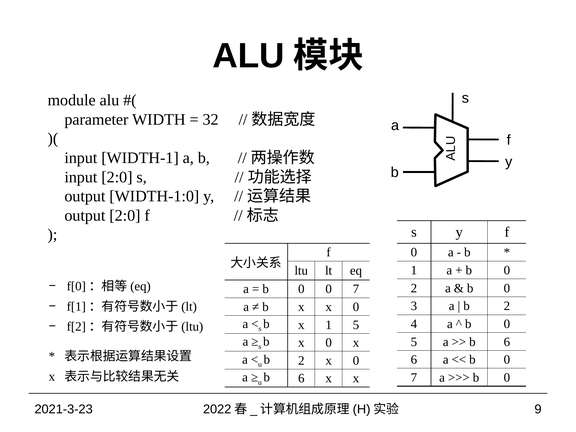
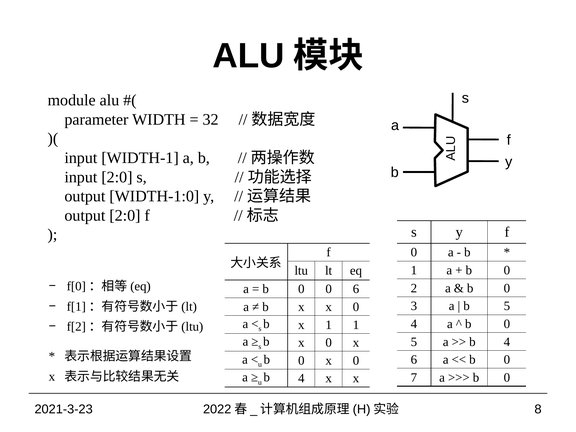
0 0 7: 7 -> 6
2 at (507, 306): 2 -> 5
1 5: 5 -> 1
6 at (507, 342): 6 -> 4
2 at (301, 360): 2 -> 0
6 at (301, 378): 6 -> 4
9: 9 -> 8
